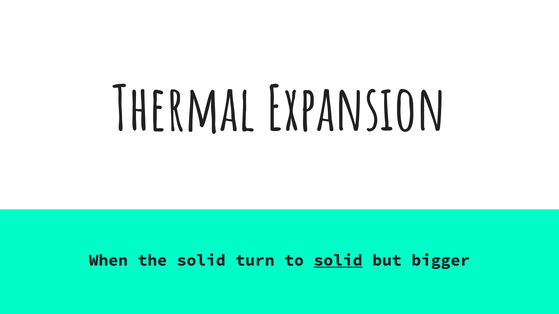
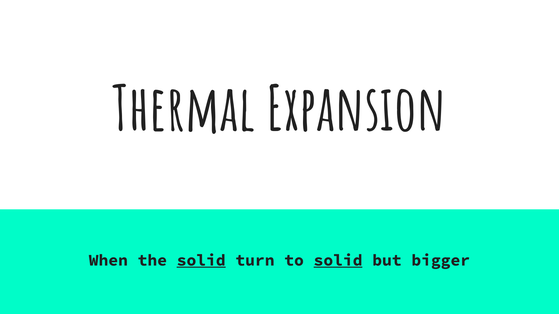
solid at (201, 261) underline: none -> present
